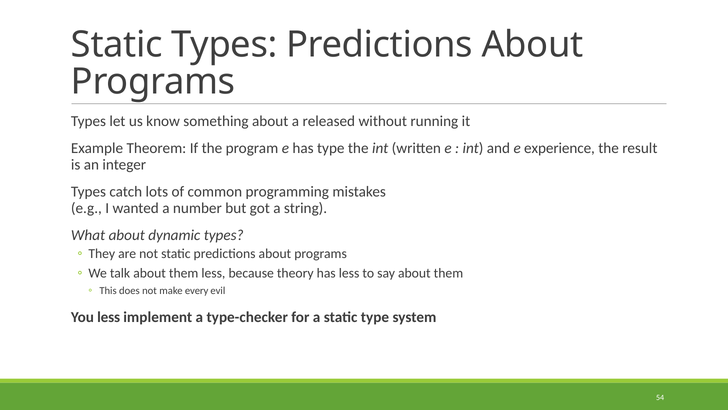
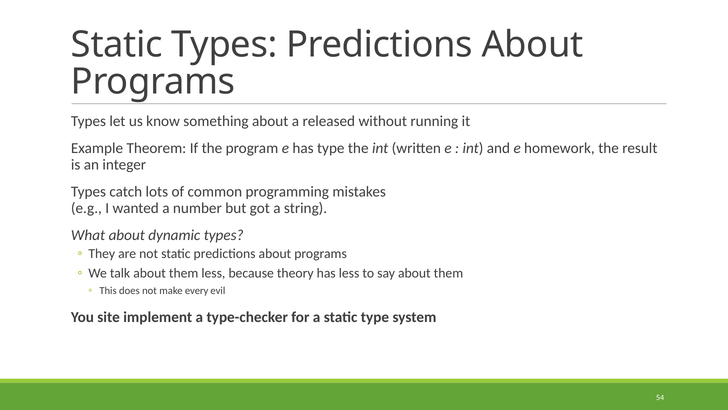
experience: experience -> homework
You less: less -> site
